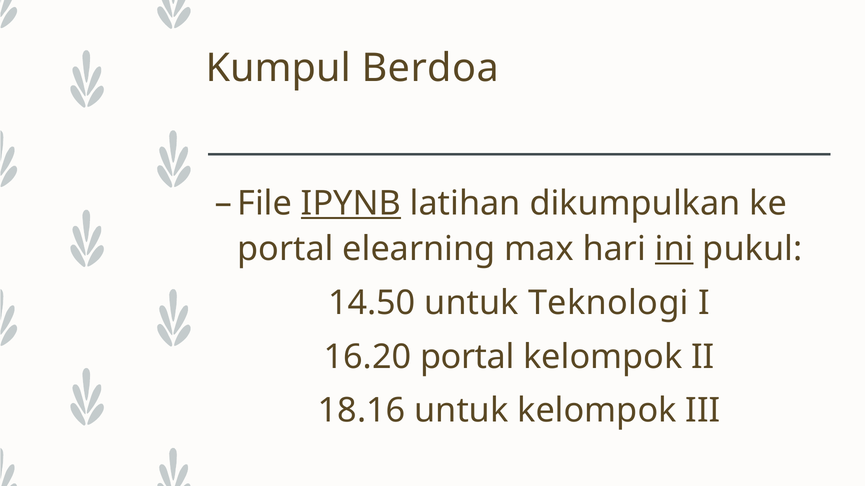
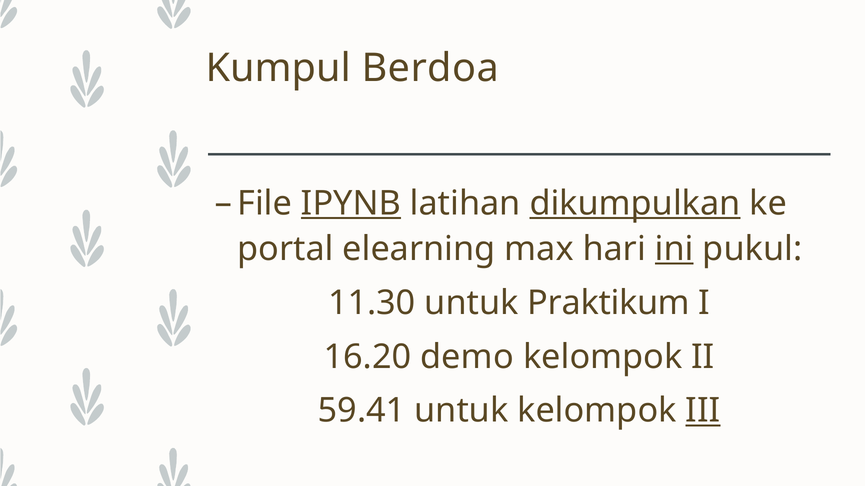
dikumpulkan underline: none -> present
14.50: 14.50 -> 11.30
Teknologi: Teknologi -> Praktikum
16.20 portal: portal -> demo
18.16: 18.16 -> 59.41
III underline: none -> present
